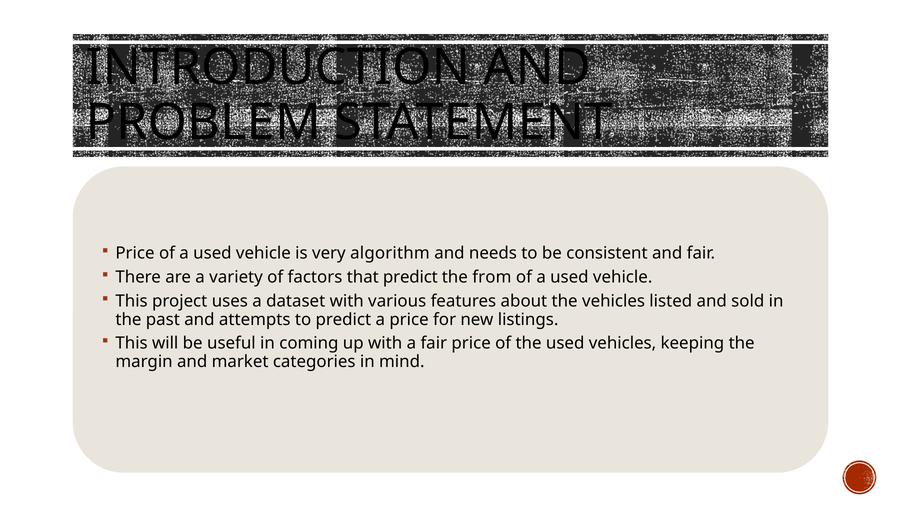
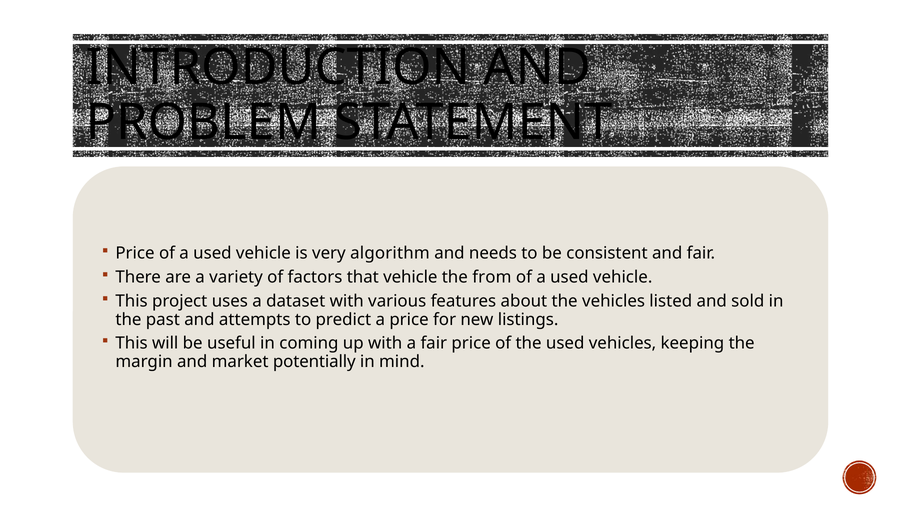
that predict: predict -> vehicle
categories: categories -> potentially
